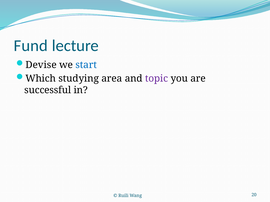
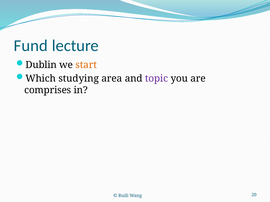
Devise: Devise -> Dublin
start colour: blue -> orange
successful: successful -> comprises
